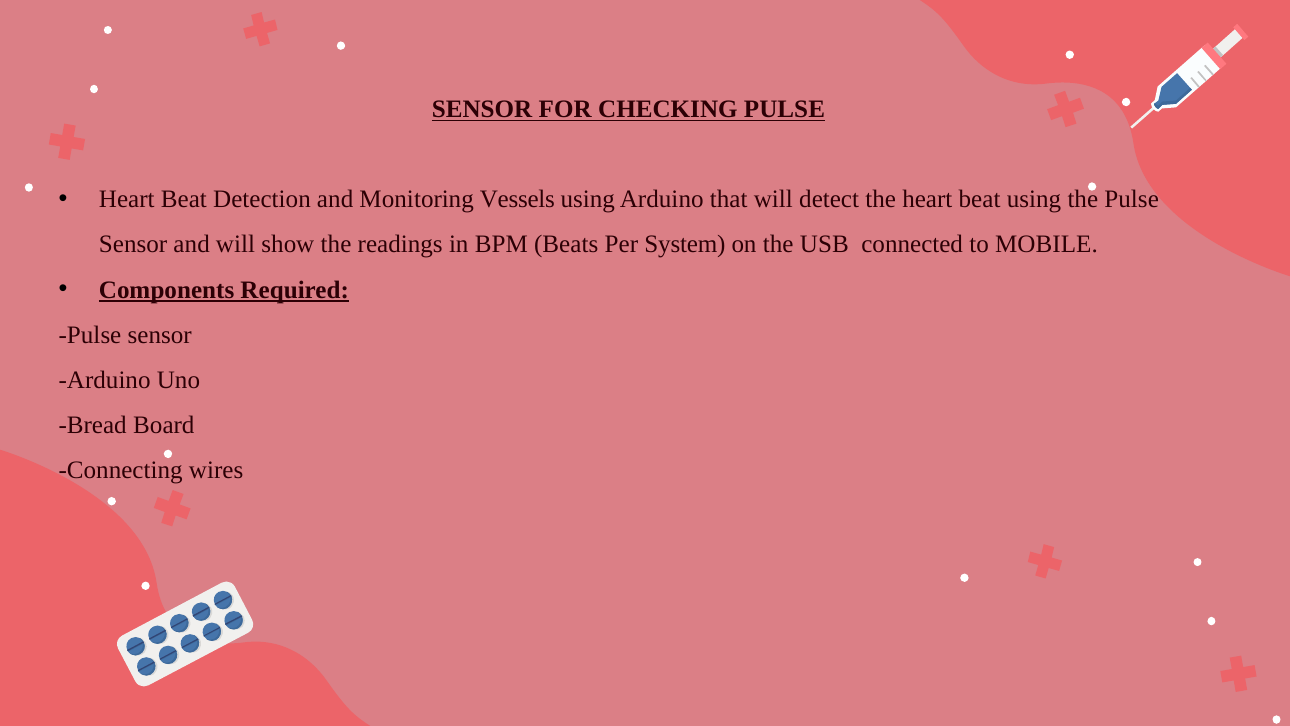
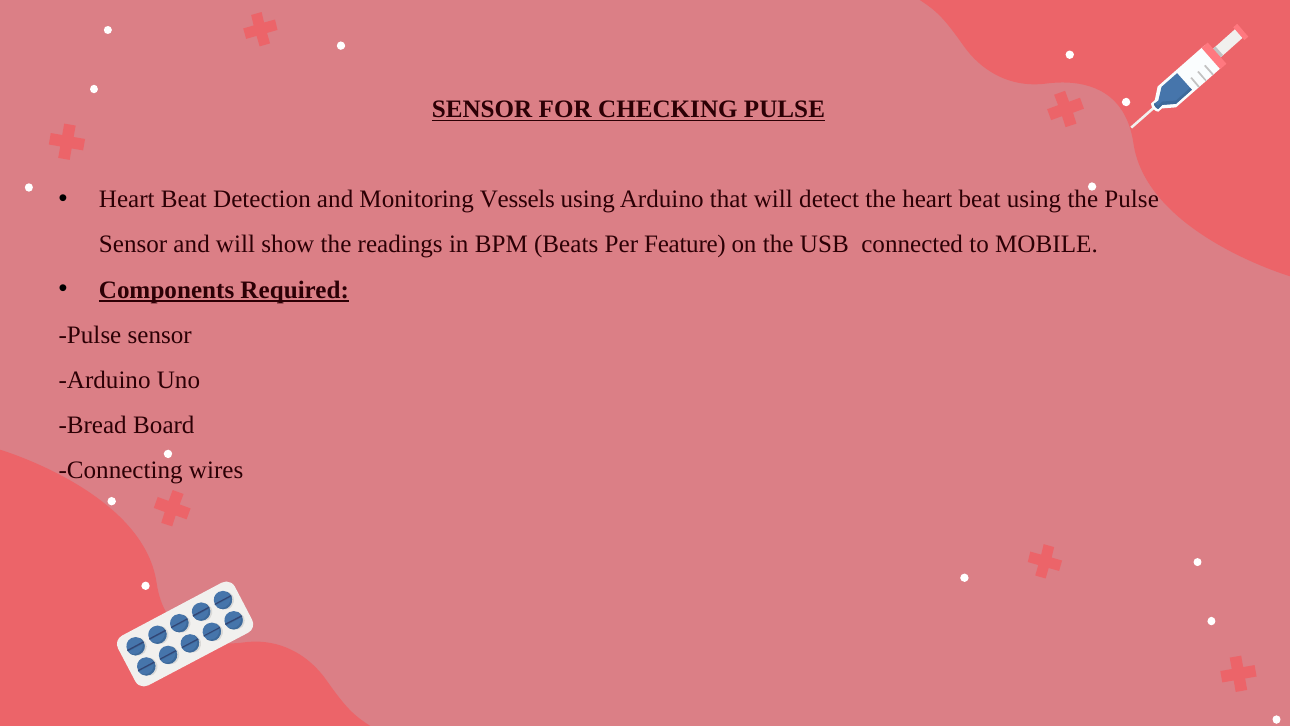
System: System -> Feature
